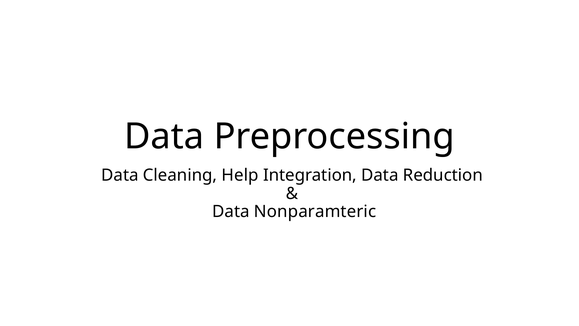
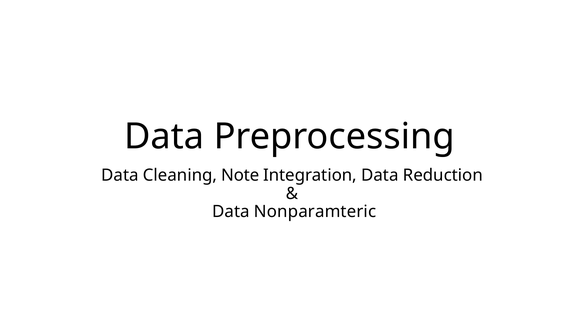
Help: Help -> Note
